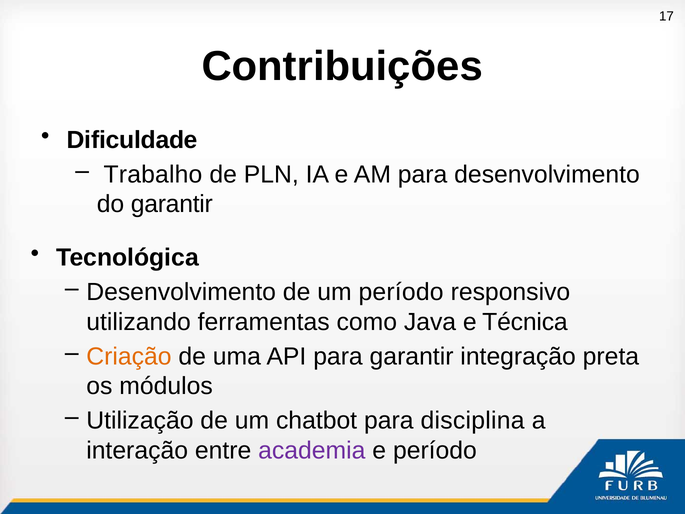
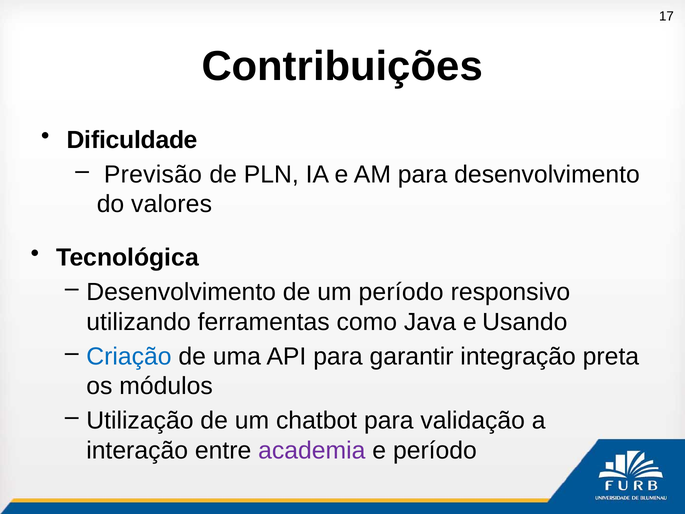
Trabalho: Trabalho -> Previsão
do garantir: garantir -> valores
Técnica: Técnica -> Usando
Criação colour: orange -> blue
disciplina: disciplina -> validação
